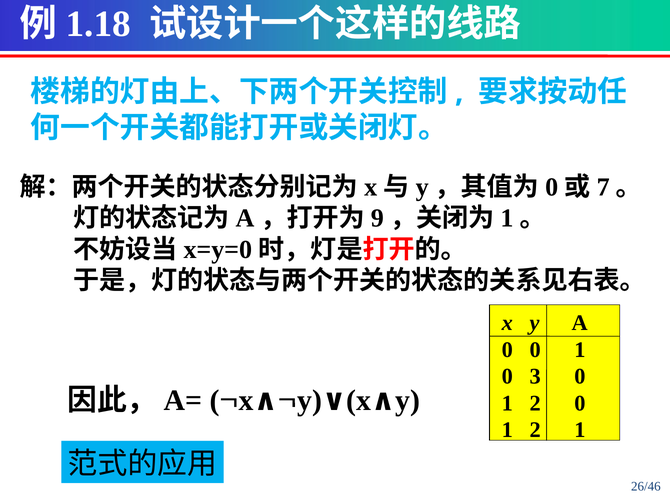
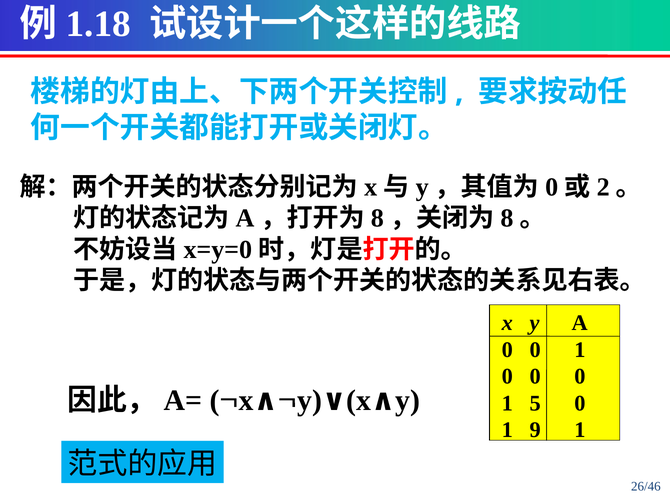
7: 7 -> 2
9 at (377, 218): 9 -> 8
1 at (507, 218): 1 -> 8
3 at (535, 377): 3 -> 0
2 at (535, 404): 2 -> 5
2 at (535, 431): 2 -> 9
